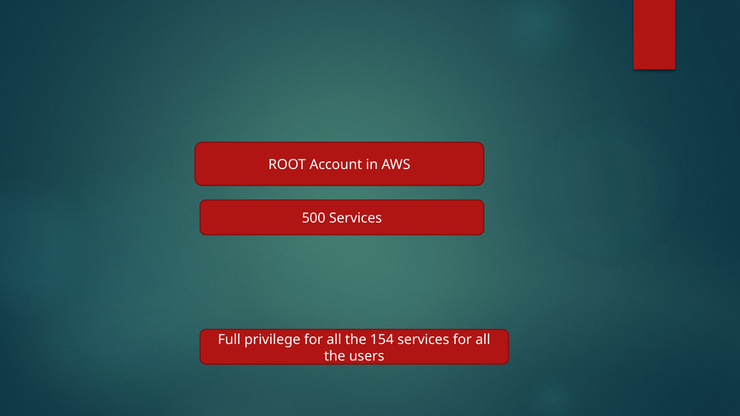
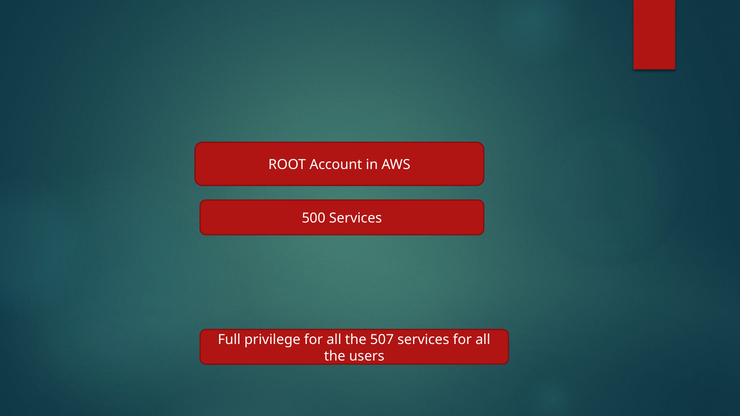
154: 154 -> 507
